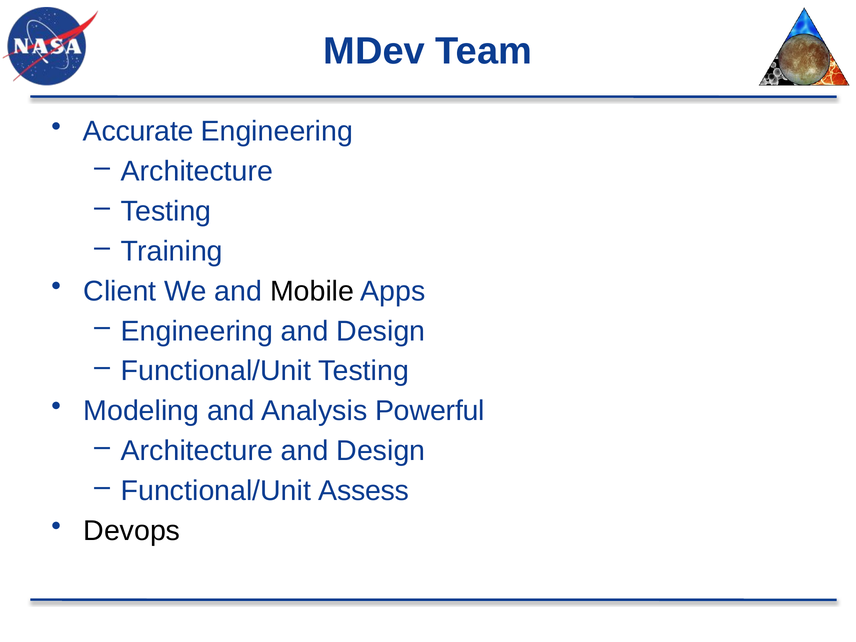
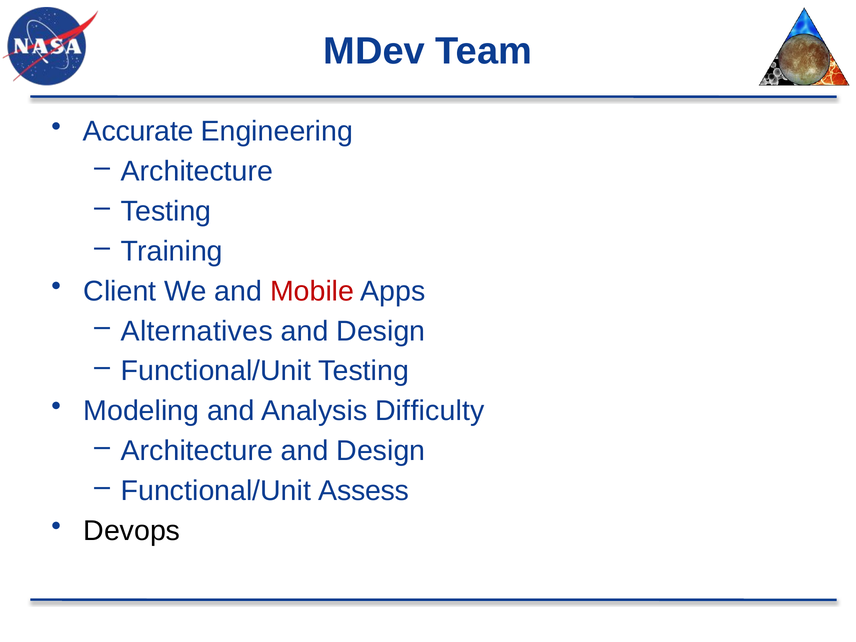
Mobile colour: black -> red
Engineering at (197, 331): Engineering -> Alternatives
Powerful: Powerful -> Difficulty
